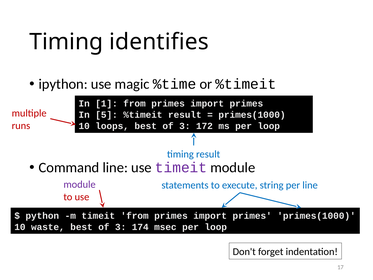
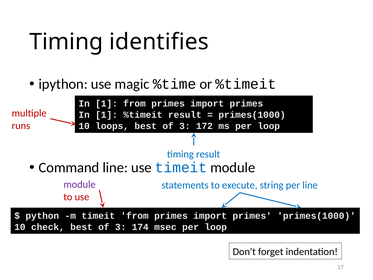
5 at (107, 115): 5 -> 1
timeit at (181, 167) colour: purple -> blue
waste: waste -> check
